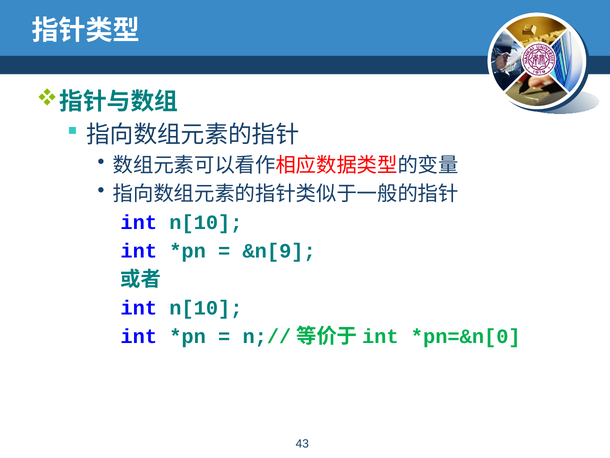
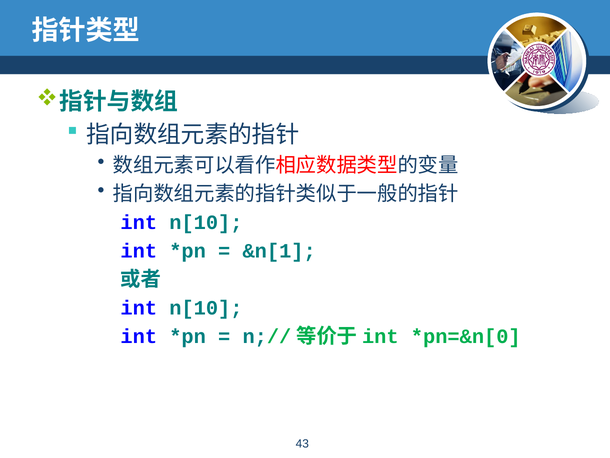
&n[9: &n[9 -> &n[1
